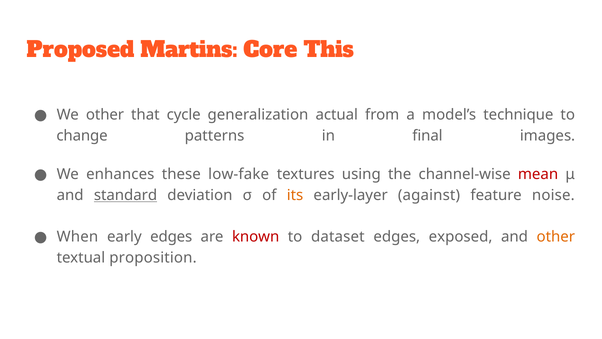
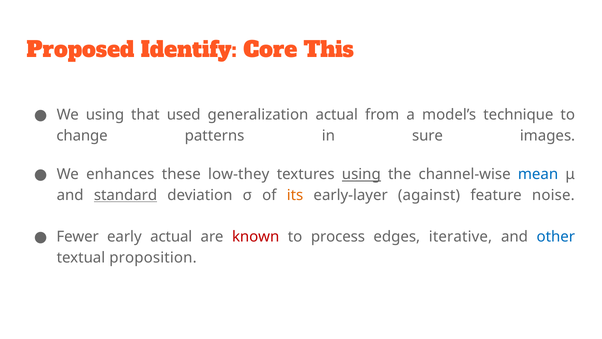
Martins: Martins -> Identify
We other: other -> using
cycle: cycle -> used
final: final -> sure
low-fake: low-fake -> low-they
using at (361, 174) underline: none -> present
mean colour: red -> blue
When: When -> Fewer
early edges: edges -> actual
dataset: dataset -> process
exposed: exposed -> iterative
other at (556, 237) colour: orange -> blue
